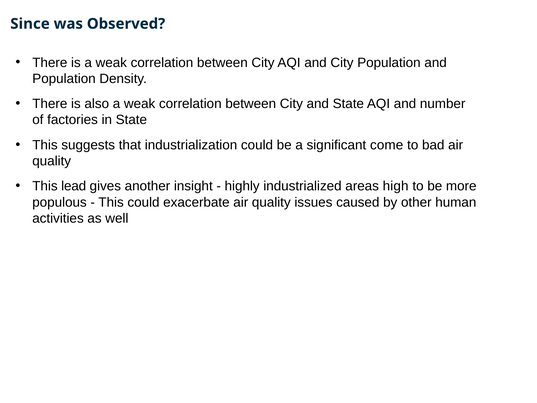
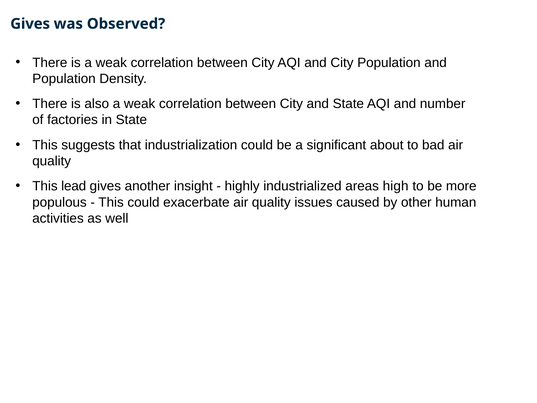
Since at (30, 24): Since -> Gives
come: come -> about
